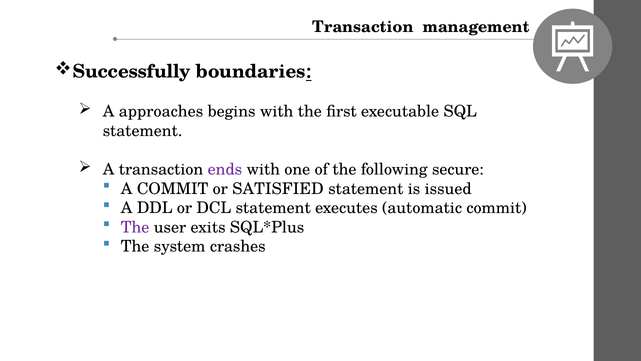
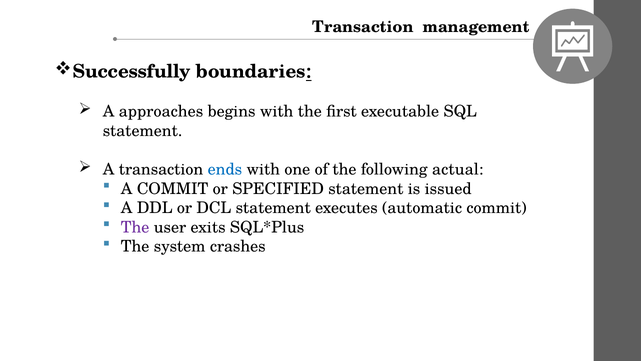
ends colour: purple -> blue
secure: secure -> actual
SATISFIED: SATISFIED -> SPECIFIED
